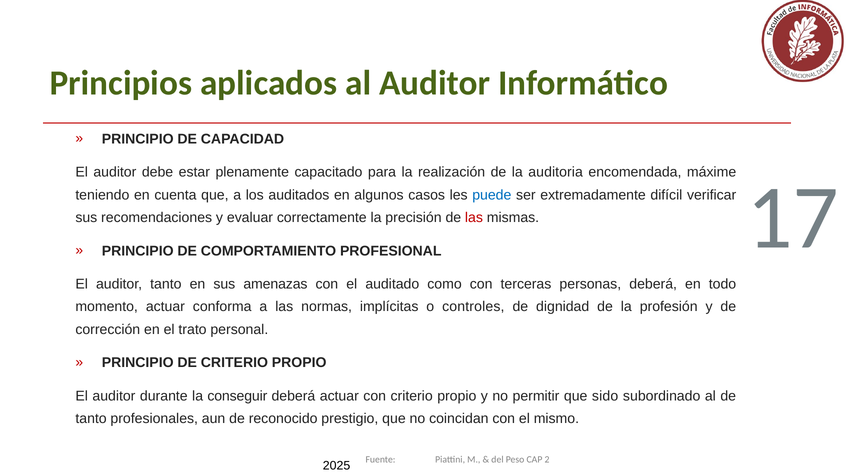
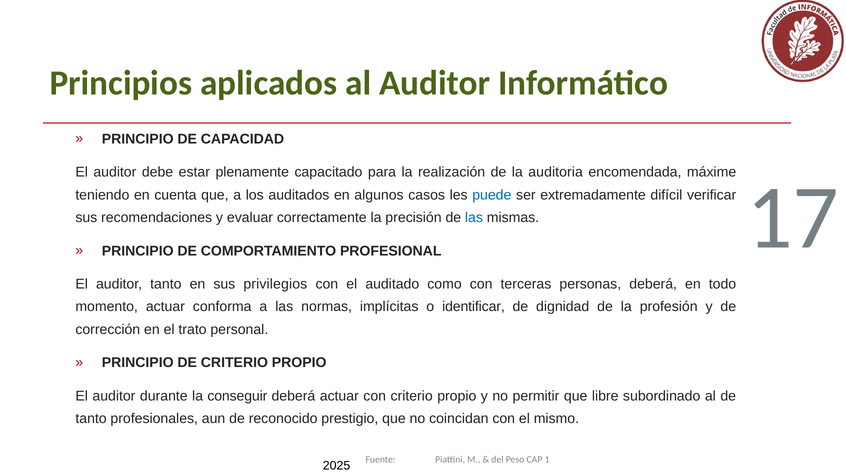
las at (474, 218) colour: red -> blue
amenazas: amenazas -> privilegios
controles: controles -> identificar
sido: sido -> libre
2: 2 -> 1
